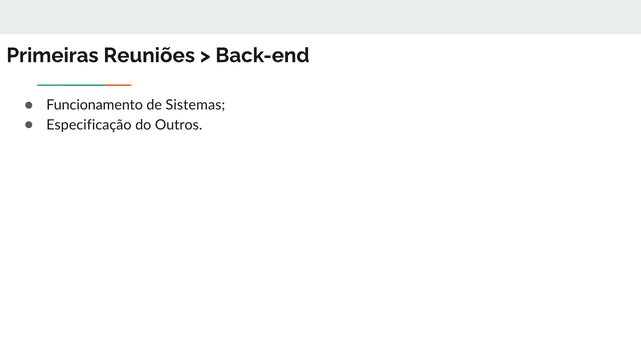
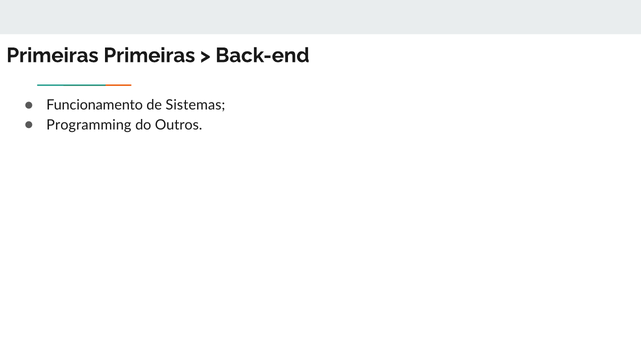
Primeiras Reuniões: Reuniões -> Primeiras
Especificação: Especificação -> Programming
